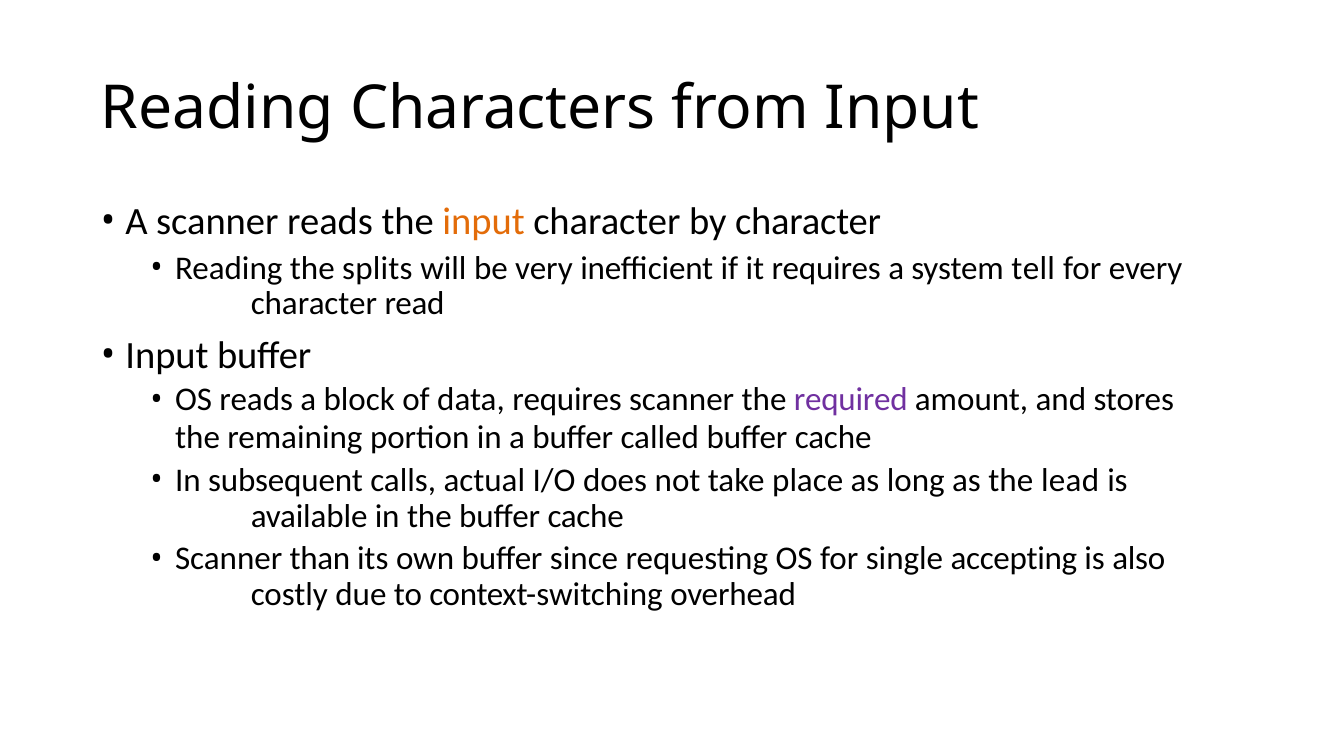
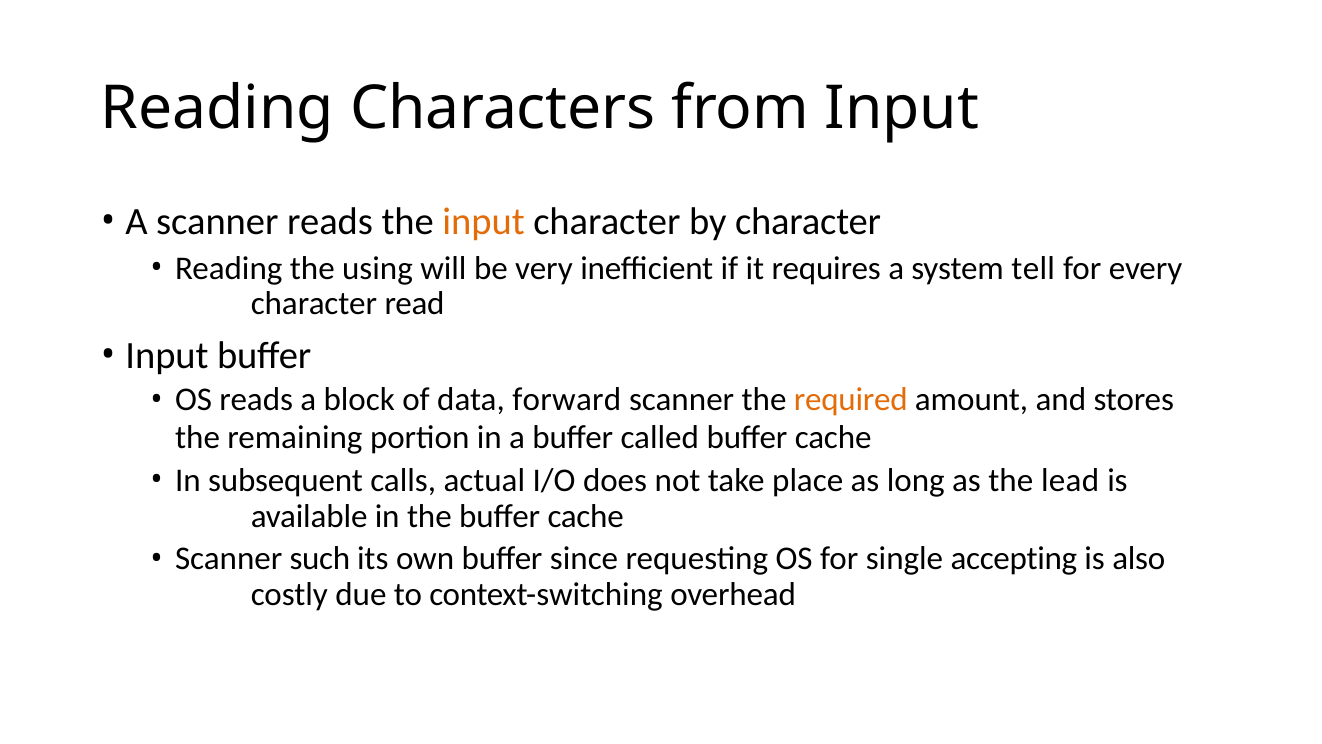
splits: splits -> using
data requires: requires -> forward
required colour: purple -> orange
than: than -> such
